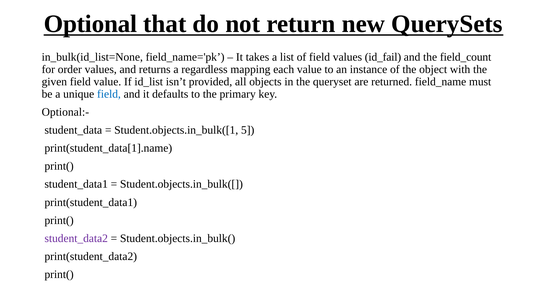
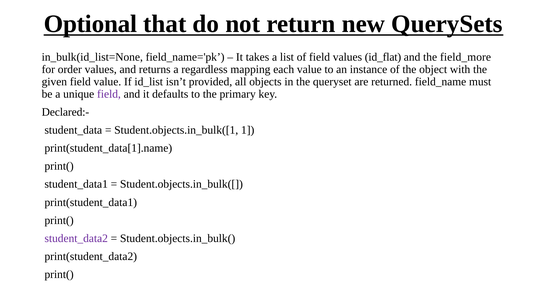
id_fail: id_fail -> id_flat
field_count: field_count -> field_more
field at (109, 94) colour: blue -> purple
Optional:-: Optional:- -> Declared:-
5: 5 -> 1
